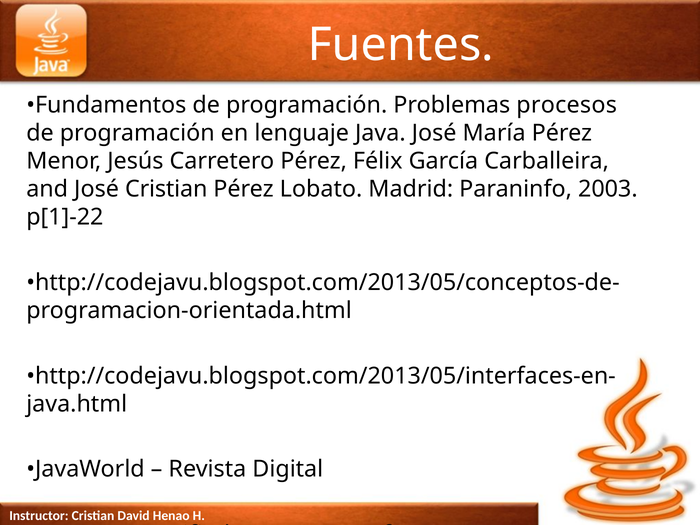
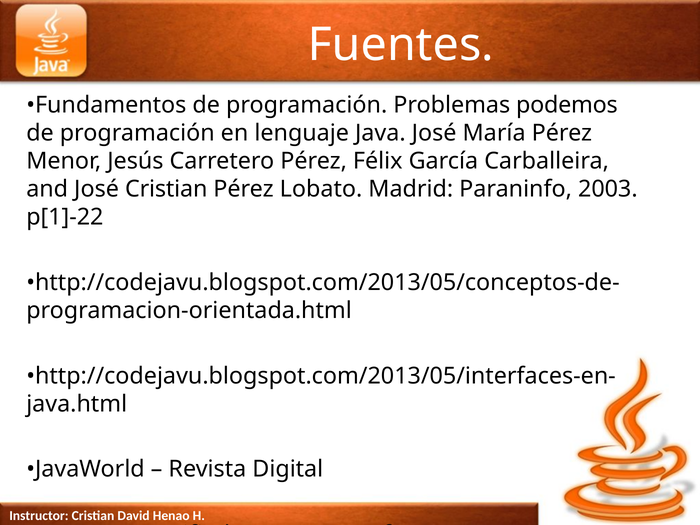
procesos: procesos -> podemos
